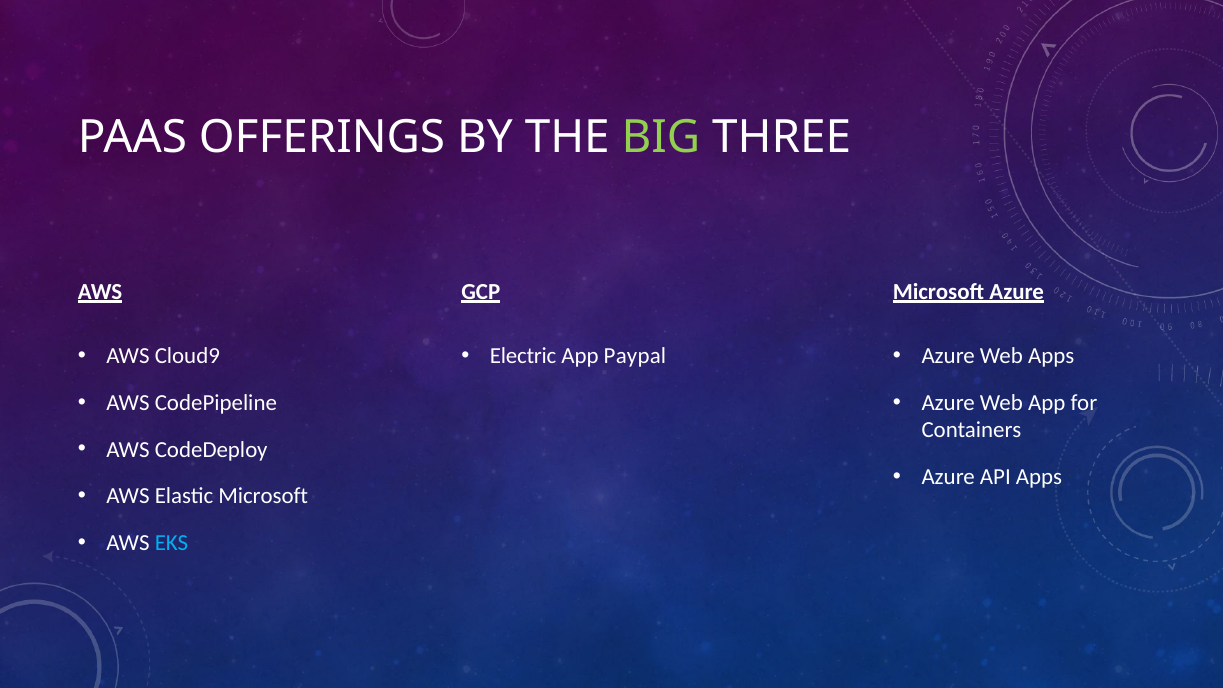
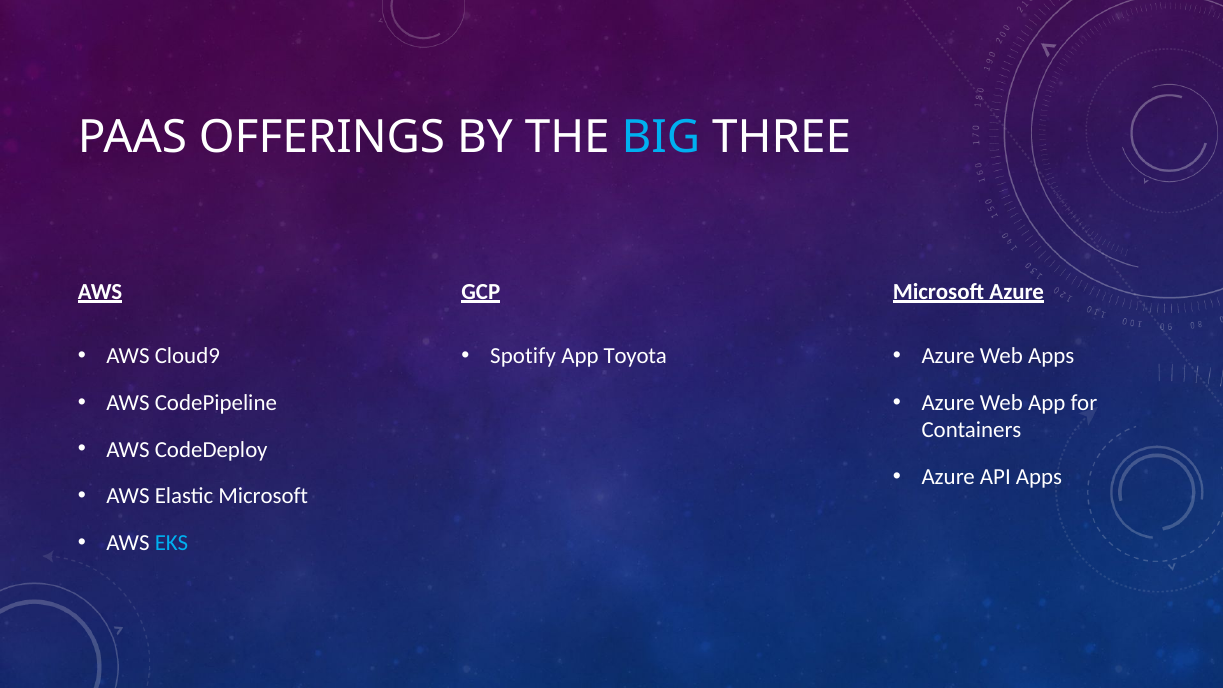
BIG colour: light green -> light blue
Electric: Electric -> Spotify
Paypal: Paypal -> Toyota
